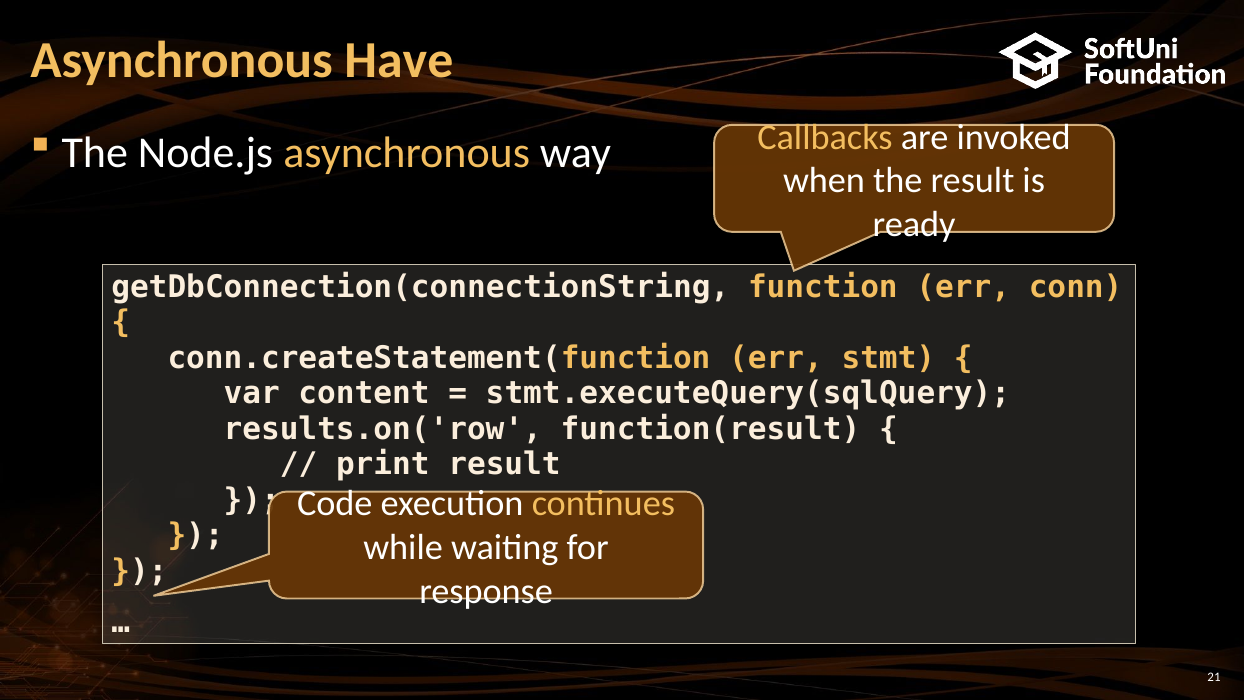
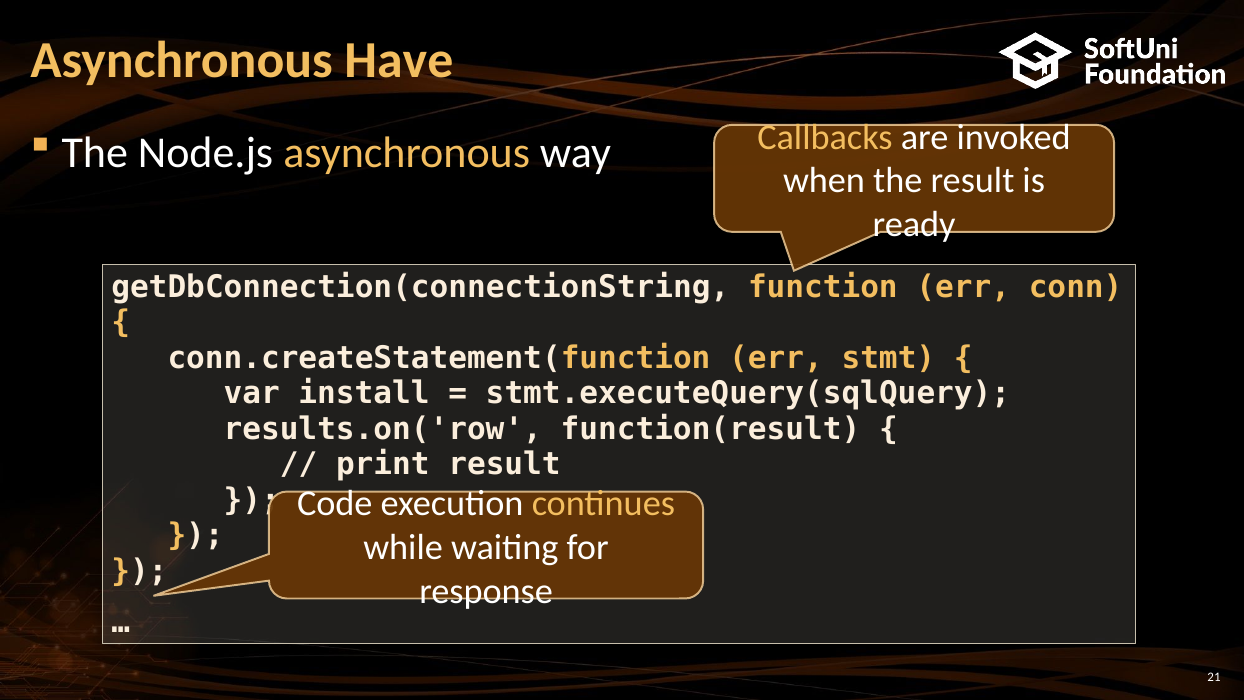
content: content -> install
